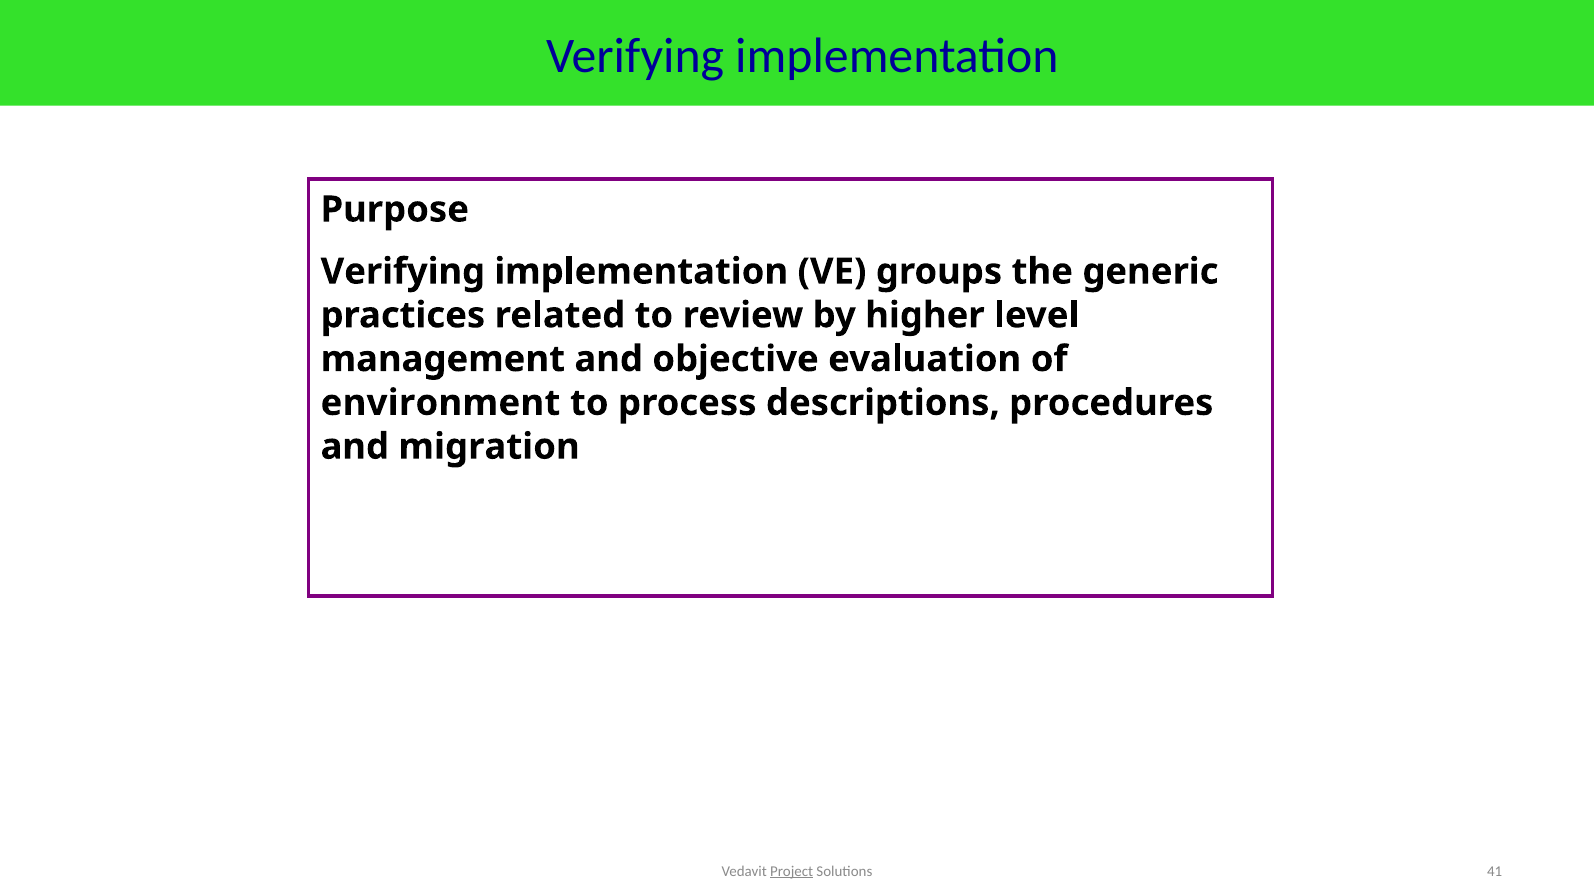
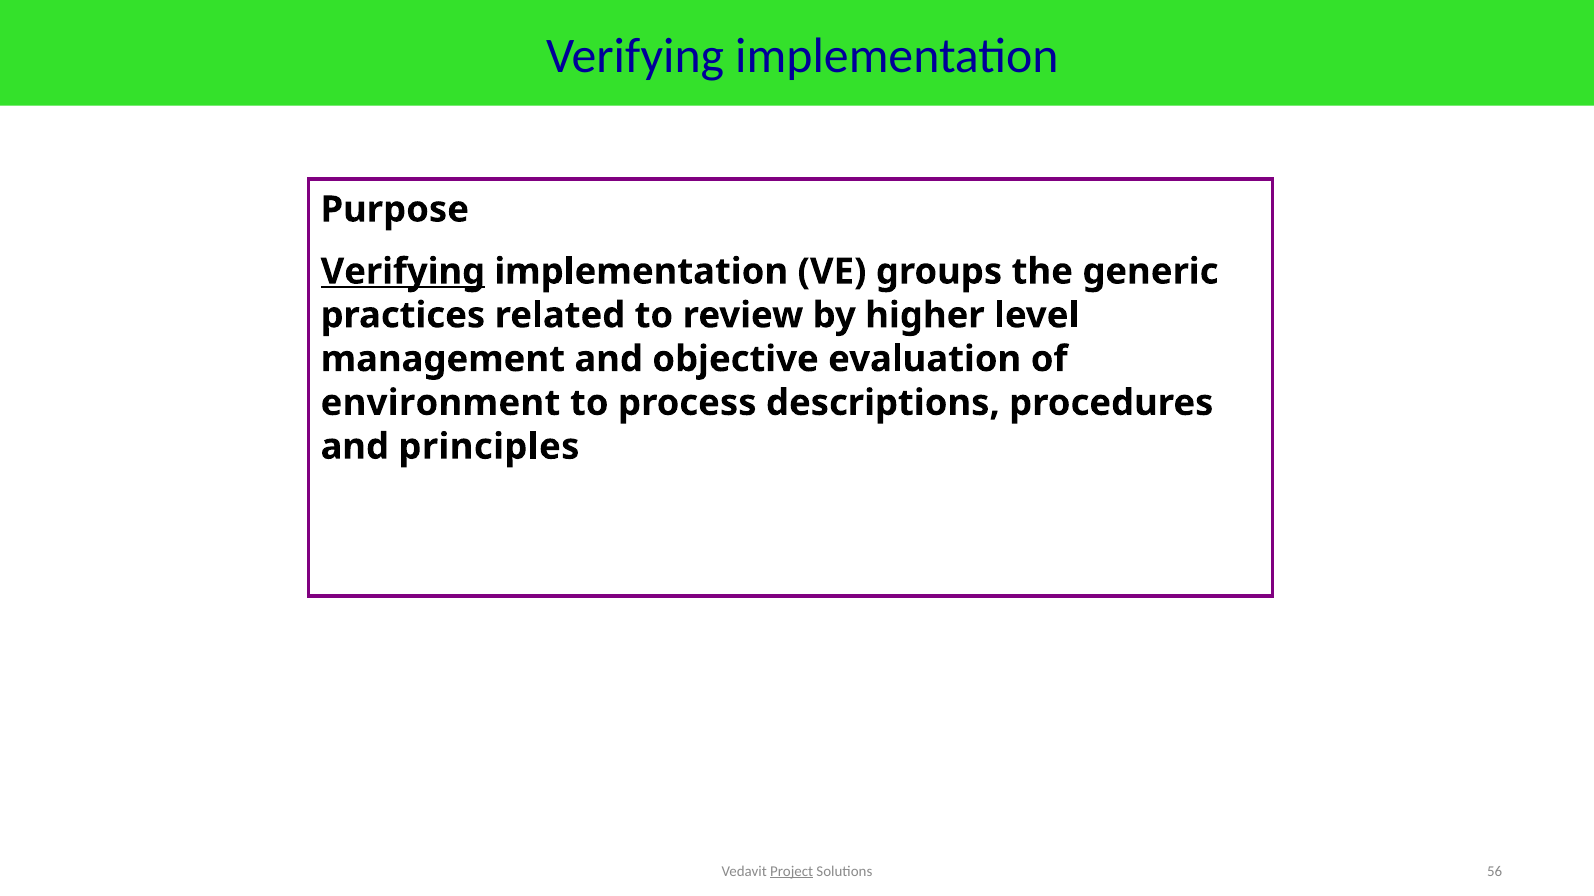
Verifying at (403, 272) underline: none -> present
migration: migration -> principles
41: 41 -> 56
